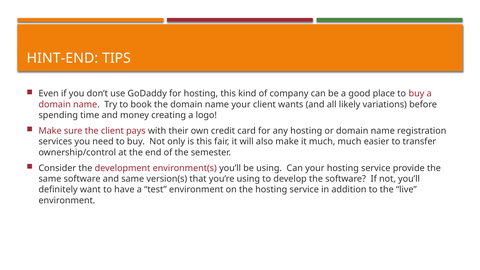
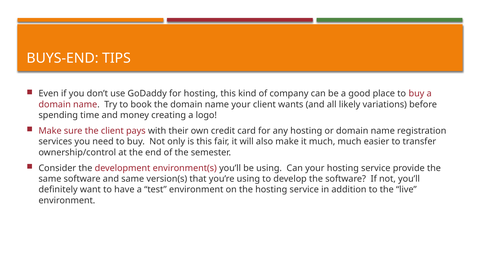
HINT-END: HINT-END -> BUYS-END
